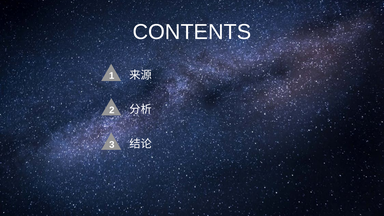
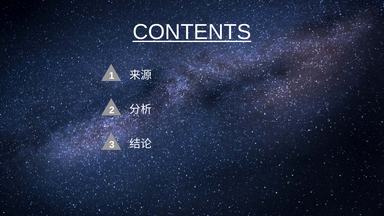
CONTENTS underline: none -> present
